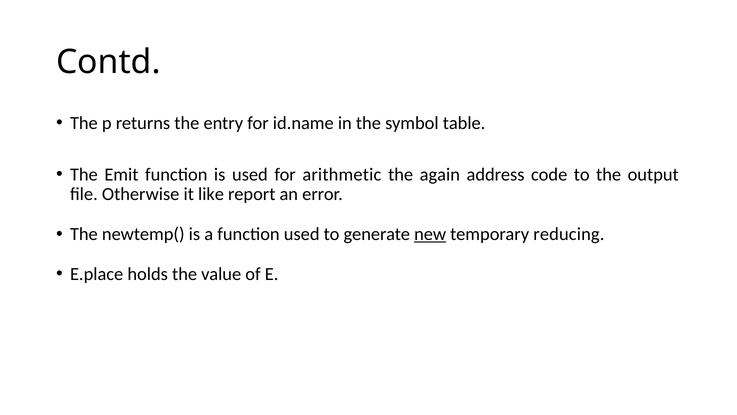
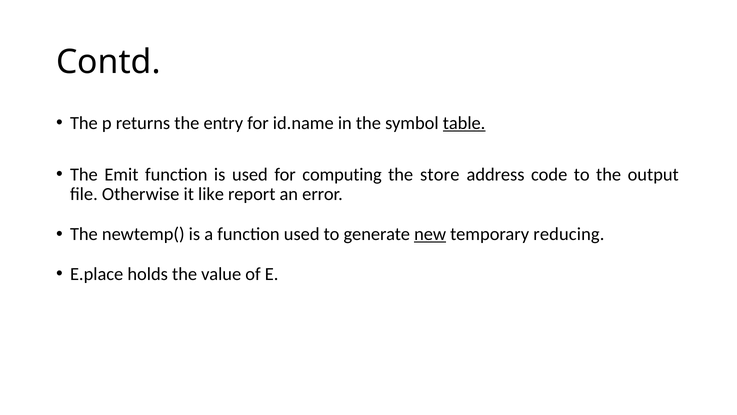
table underline: none -> present
arithmetic: arithmetic -> computing
again: again -> store
